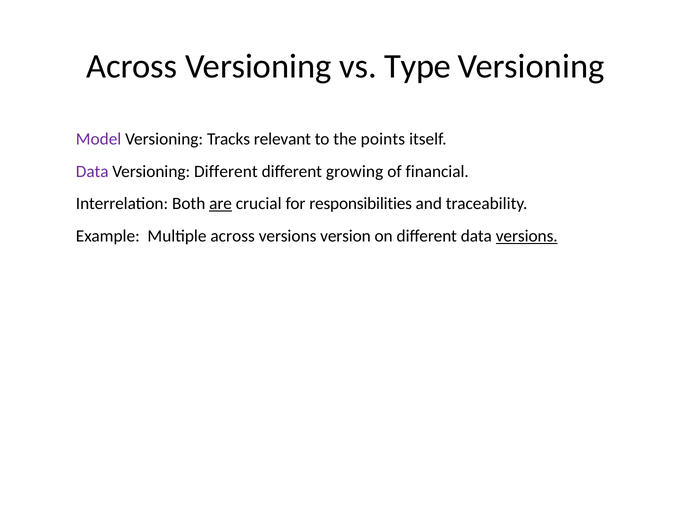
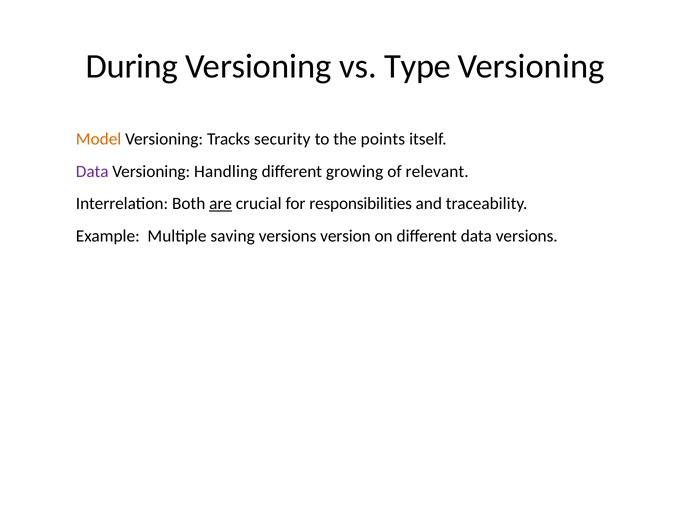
Across at (132, 66): Across -> During
Model colour: purple -> orange
relevant: relevant -> security
Versioning Different: Different -> Handling
financial: financial -> relevant
Multiple across: across -> saving
versions at (527, 236) underline: present -> none
